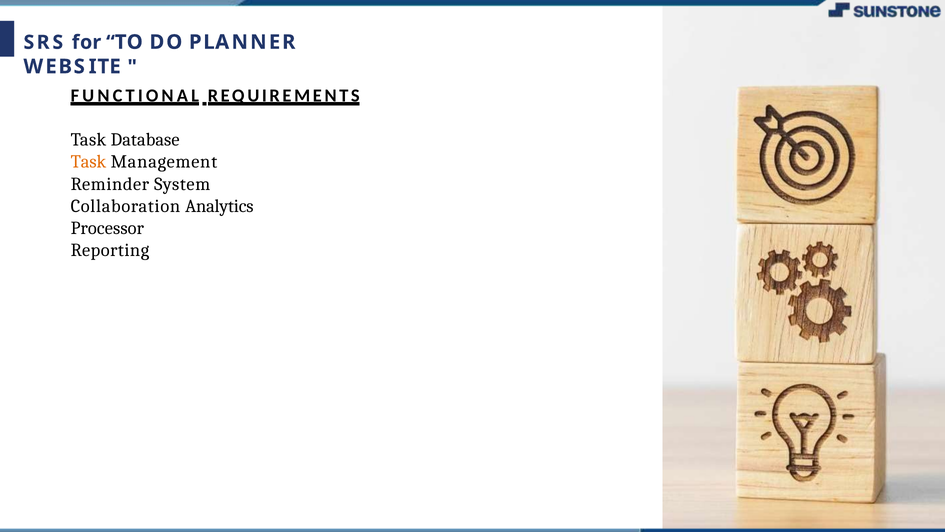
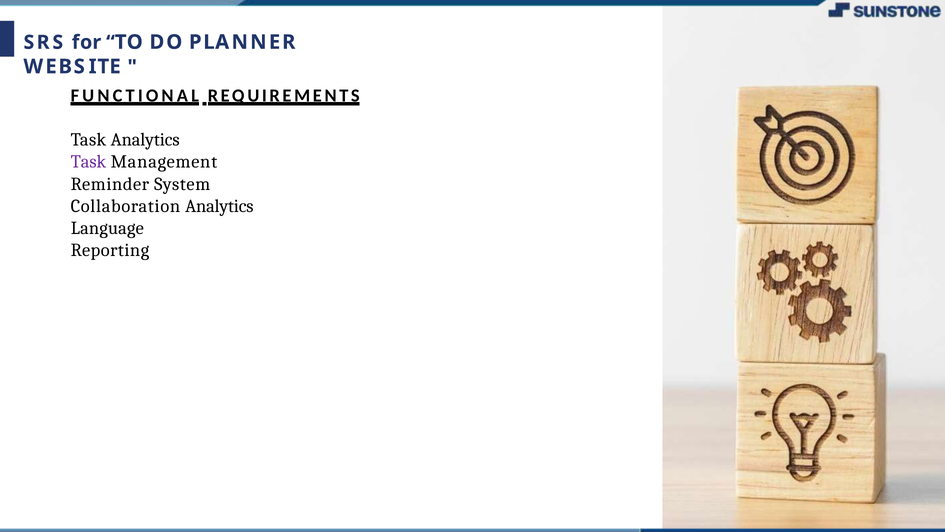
Task Database: Database -> Analytics
Task at (88, 162) colour: orange -> purple
Processor: Processor -> Language
